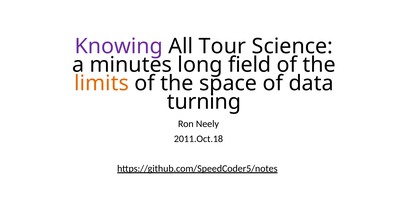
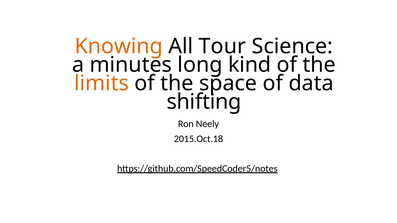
Knowing colour: purple -> orange
field: field -> kind
turning: turning -> shifting
2011.Oct.18: 2011.Oct.18 -> 2015.Oct.18
